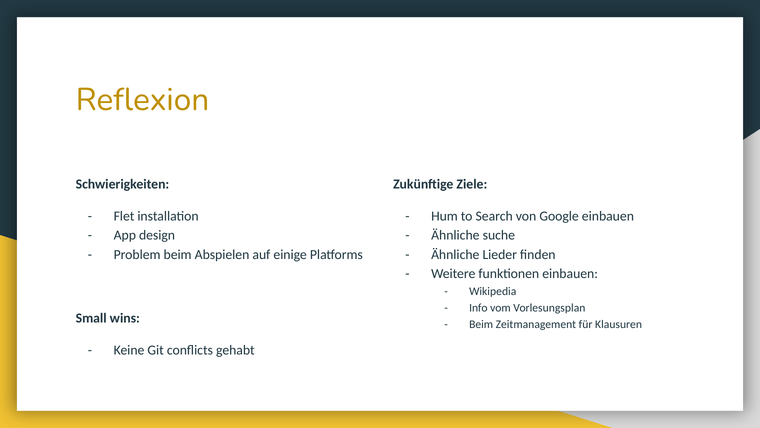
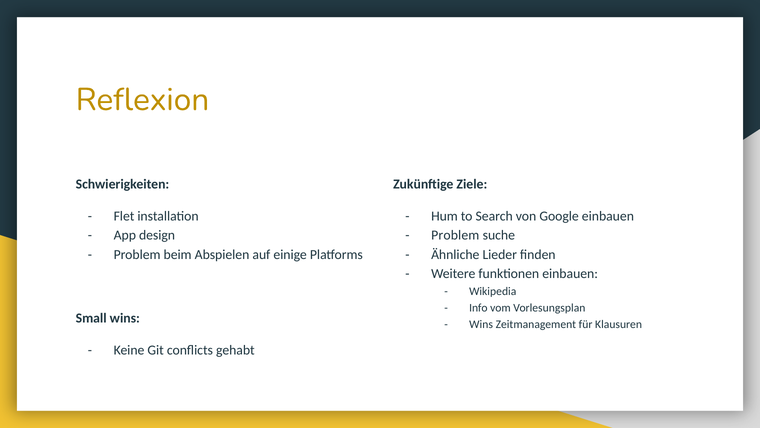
Ähnliche at (455, 235): Ähnliche -> Problem
Beim at (481, 324): Beim -> Wins
